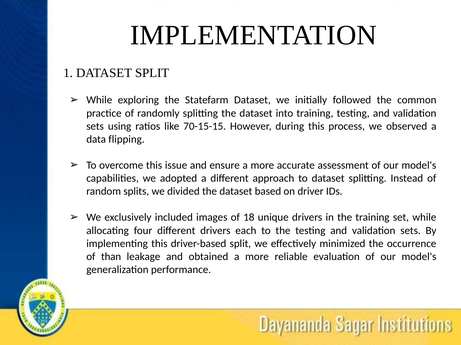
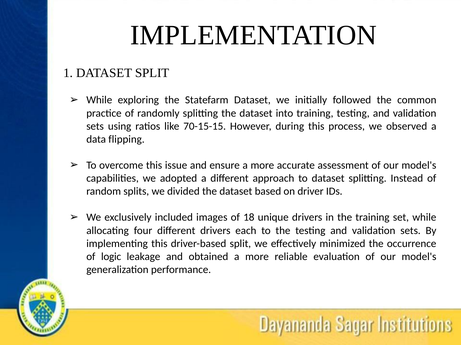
than: than -> logic
